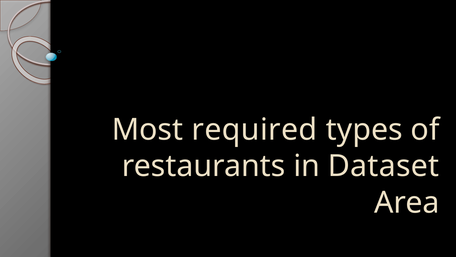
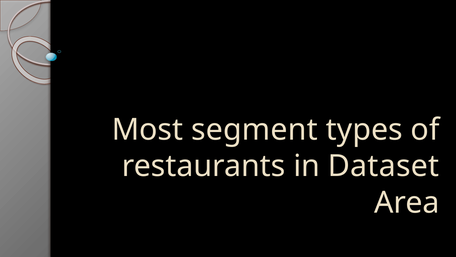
required: required -> segment
